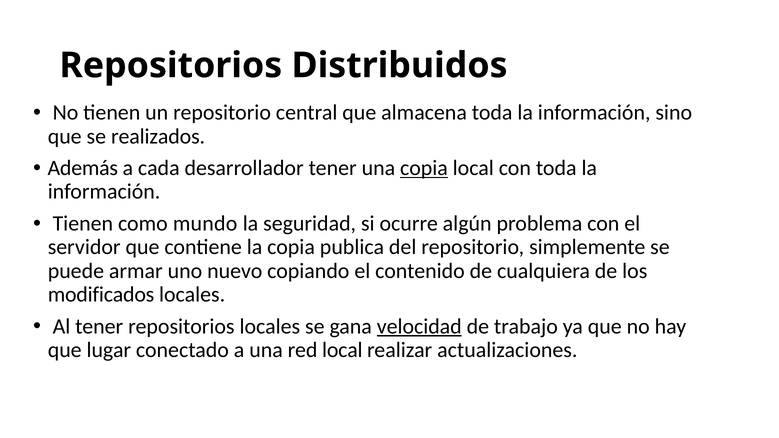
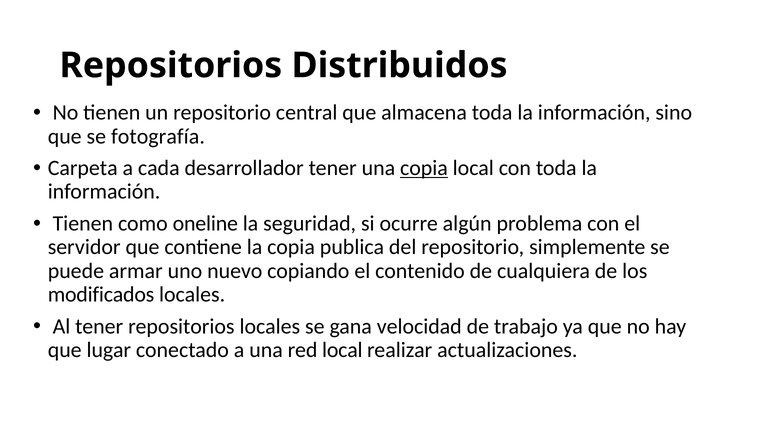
realizados: realizados -> fotografía
Además: Además -> Carpeta
mundo: mundo -> oneline
velocidad underline: present -> none
